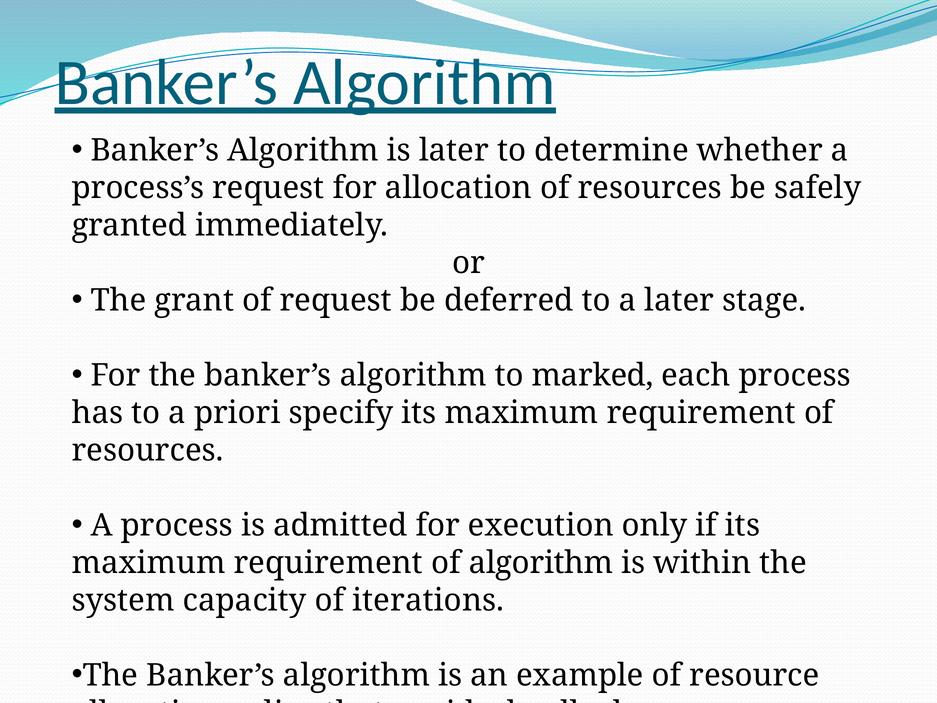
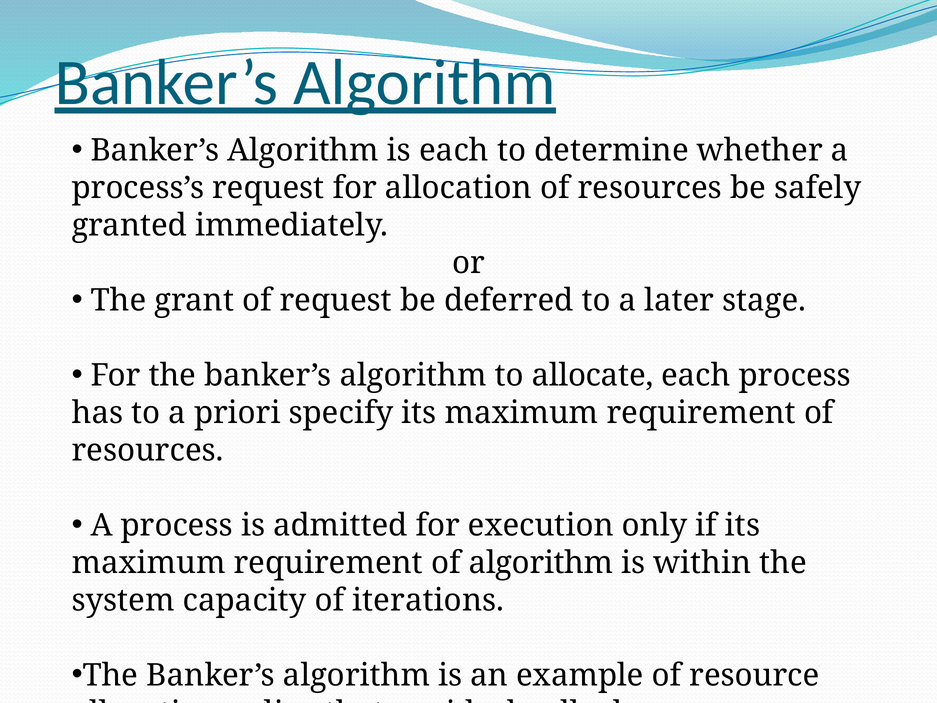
is later: later -> each
marked: marked -> allocate
